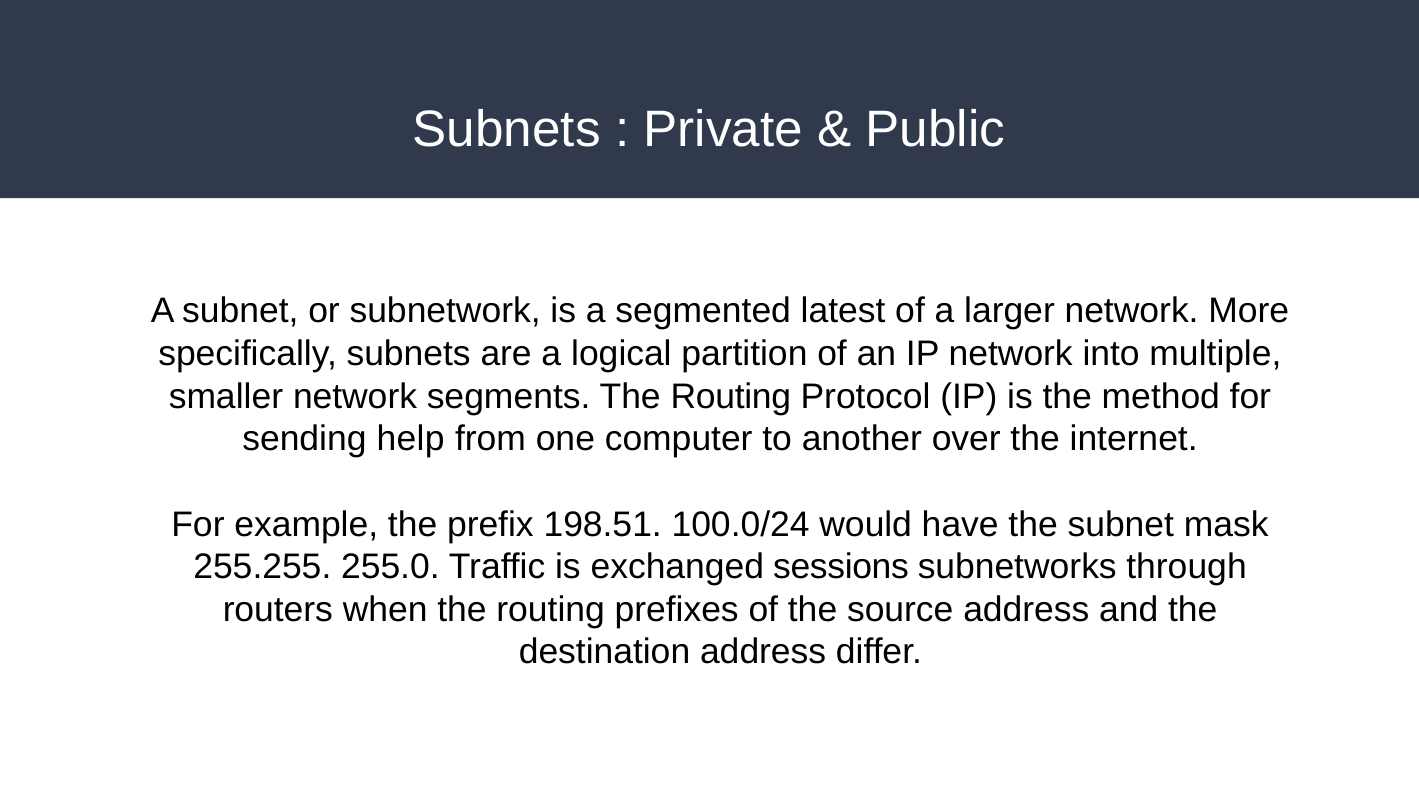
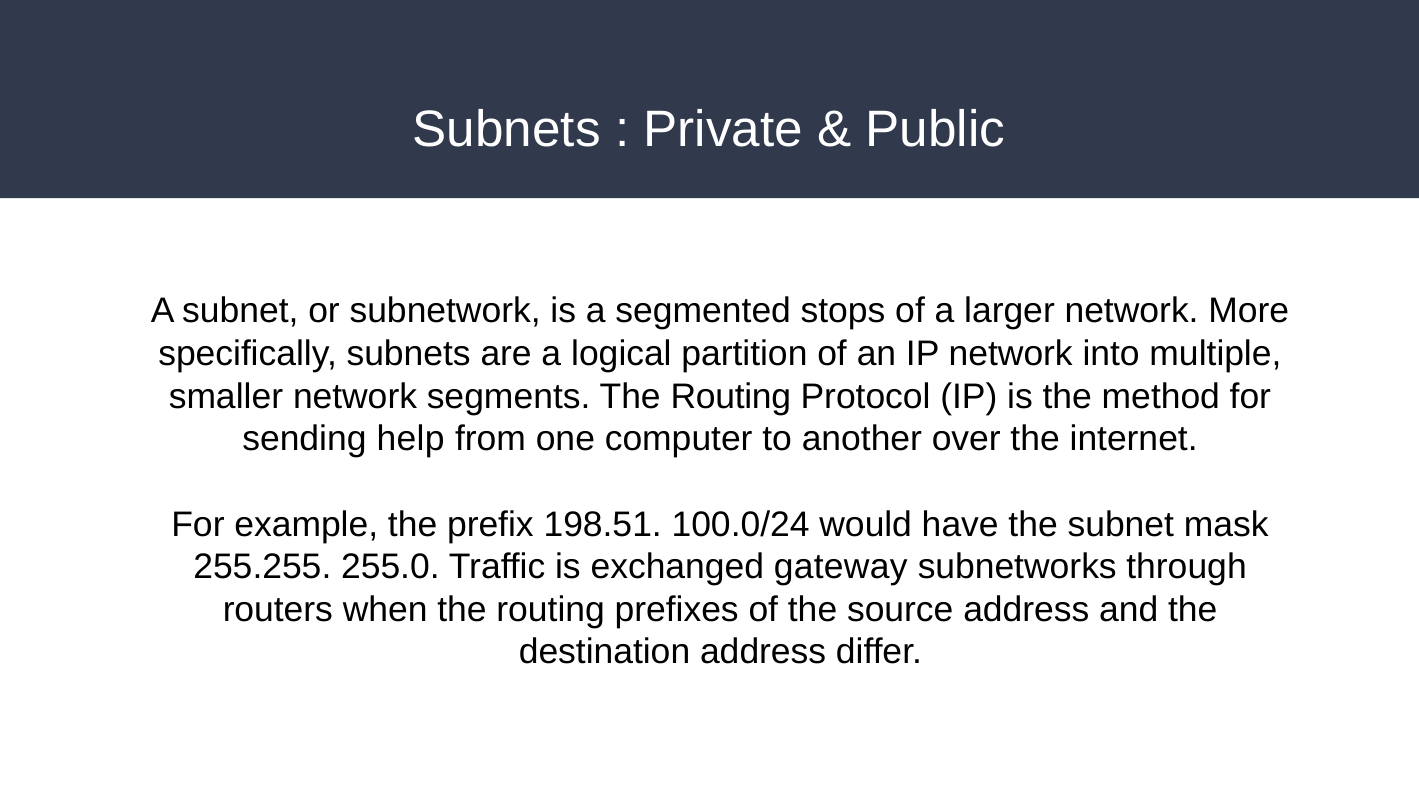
latest: latest -> stops
sessions: sessions -> gateway
